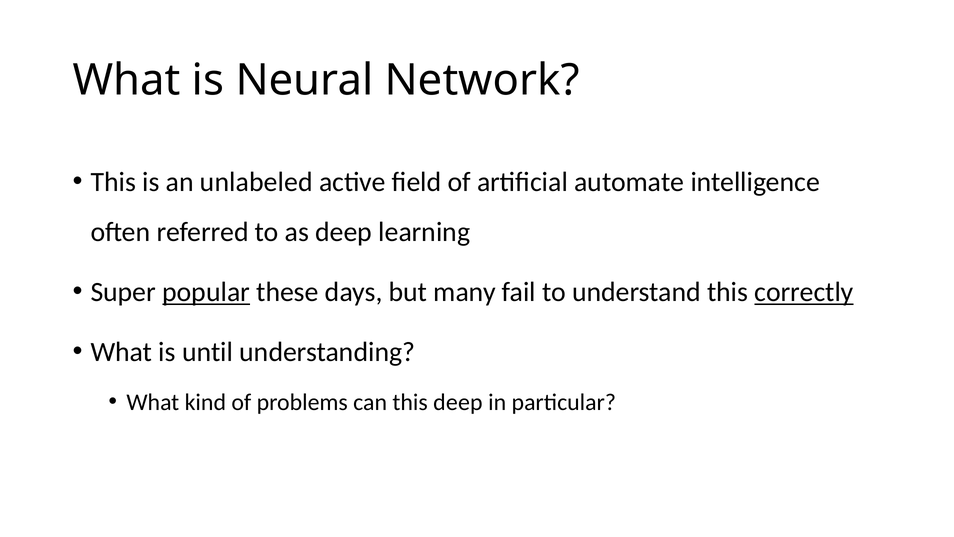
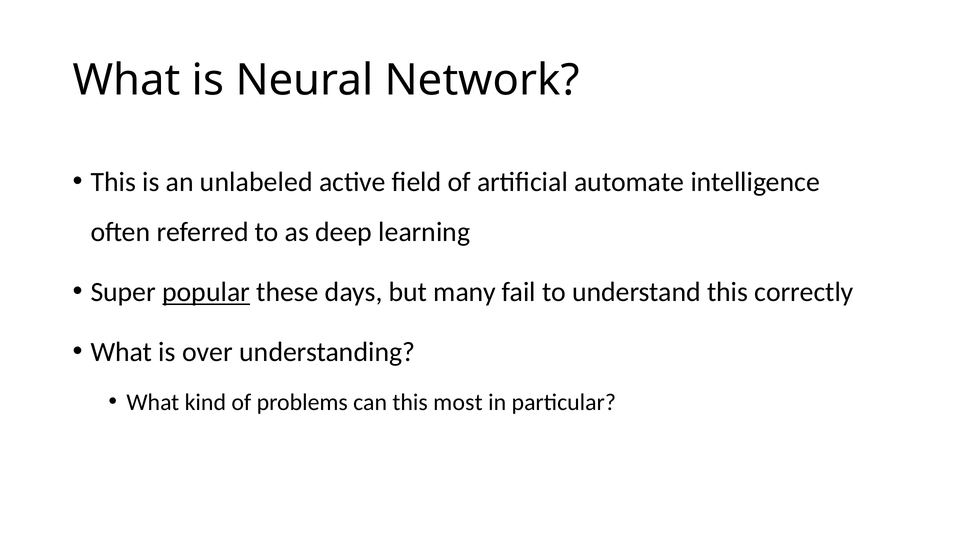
correctly underline: present -> none
until: until -> over
this deep: deep -> most
